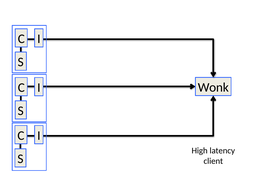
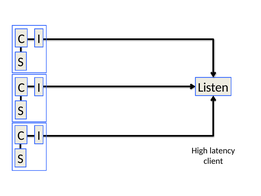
Wonk: Wonk -> Listen
